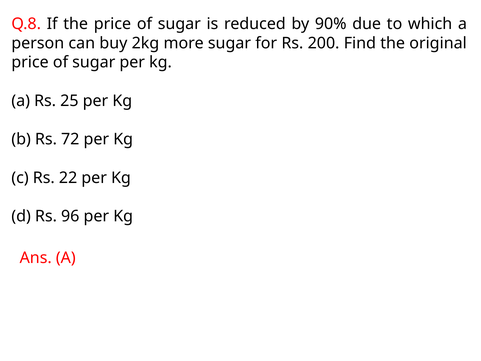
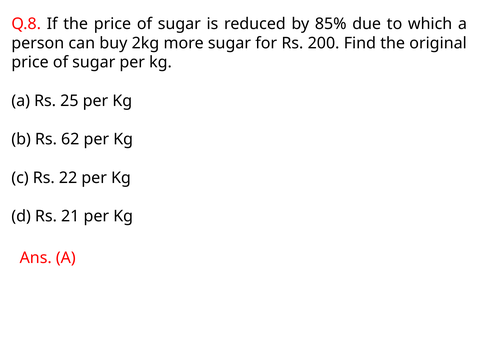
90%: 90% -> 85%
72: 72 -> 62
96: 96 -> 21
